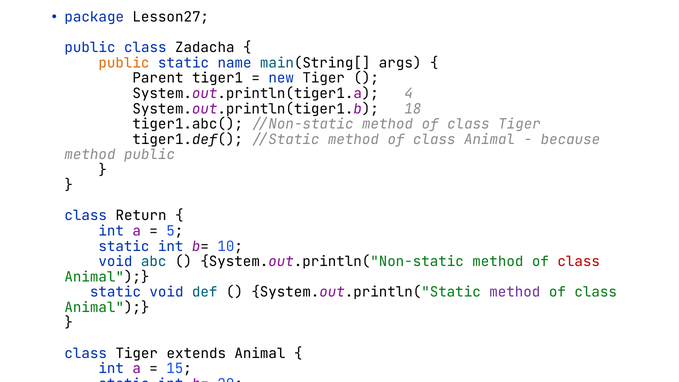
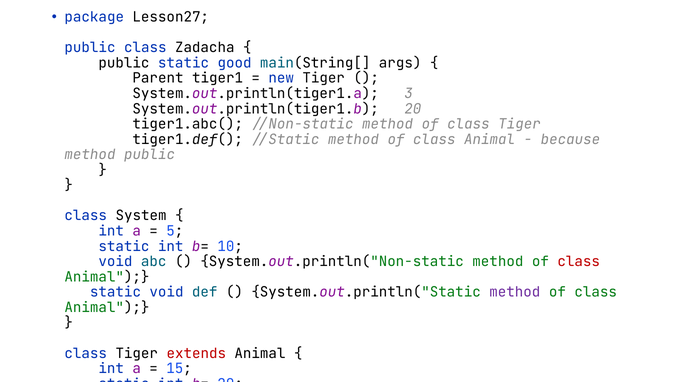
public at (124, 63) colour: orange -> black
name: name -> good
//4: //4 -> //3
//18: //18 -> //20
Return: Return -> System
extends colour: black -> red
